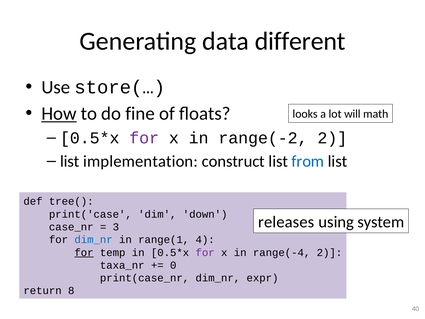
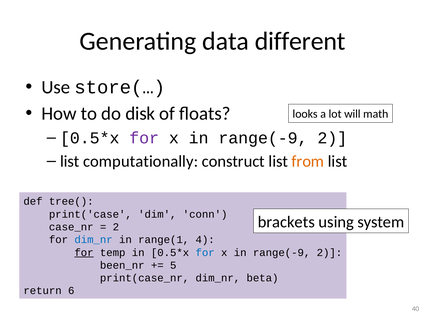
How underline: present -> none
fine: fine -> disk
range(-2 at (263, 138): range(-2 -> range(-9
implementation: implementation -> computationally
from colour: blue -> orange
down: down -> conn
releases: releases -> brackets
3 at (116, 227): 3 -> 2
for at (205, 252) colour: purple -> blue
range(-4 at (282, 252): range(-4 -> range(-9
taxa_nr: taxa_nr -> been_nr
0: 0 -> 5
expr: expr -> beta
8: 8 -> 6
